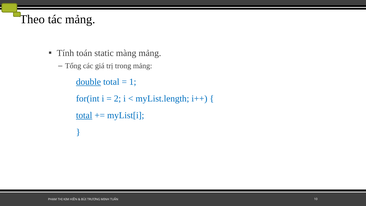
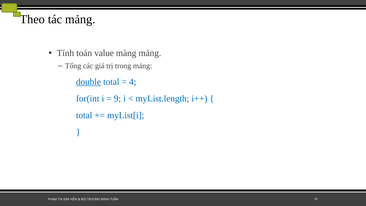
static: static -> value
1: 1 -> 4
2: 2 -> 9
total at (84, 115) underline: present -> none
